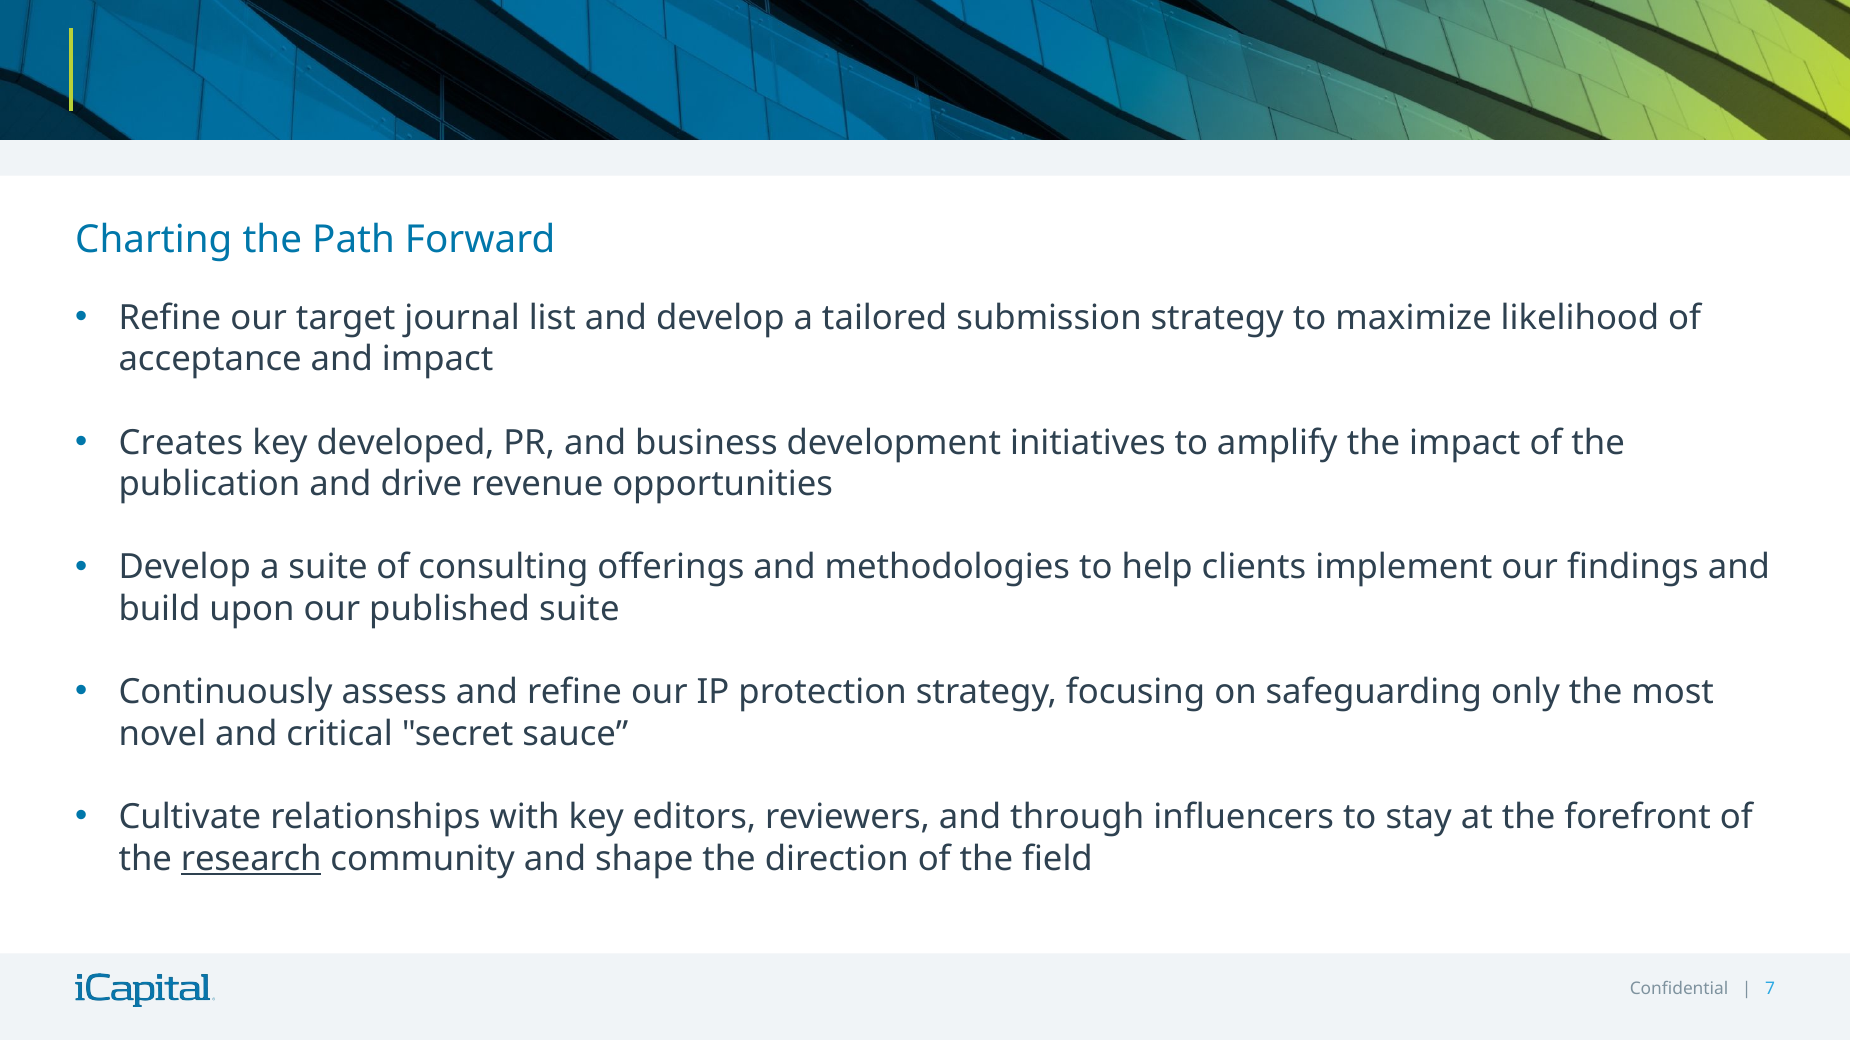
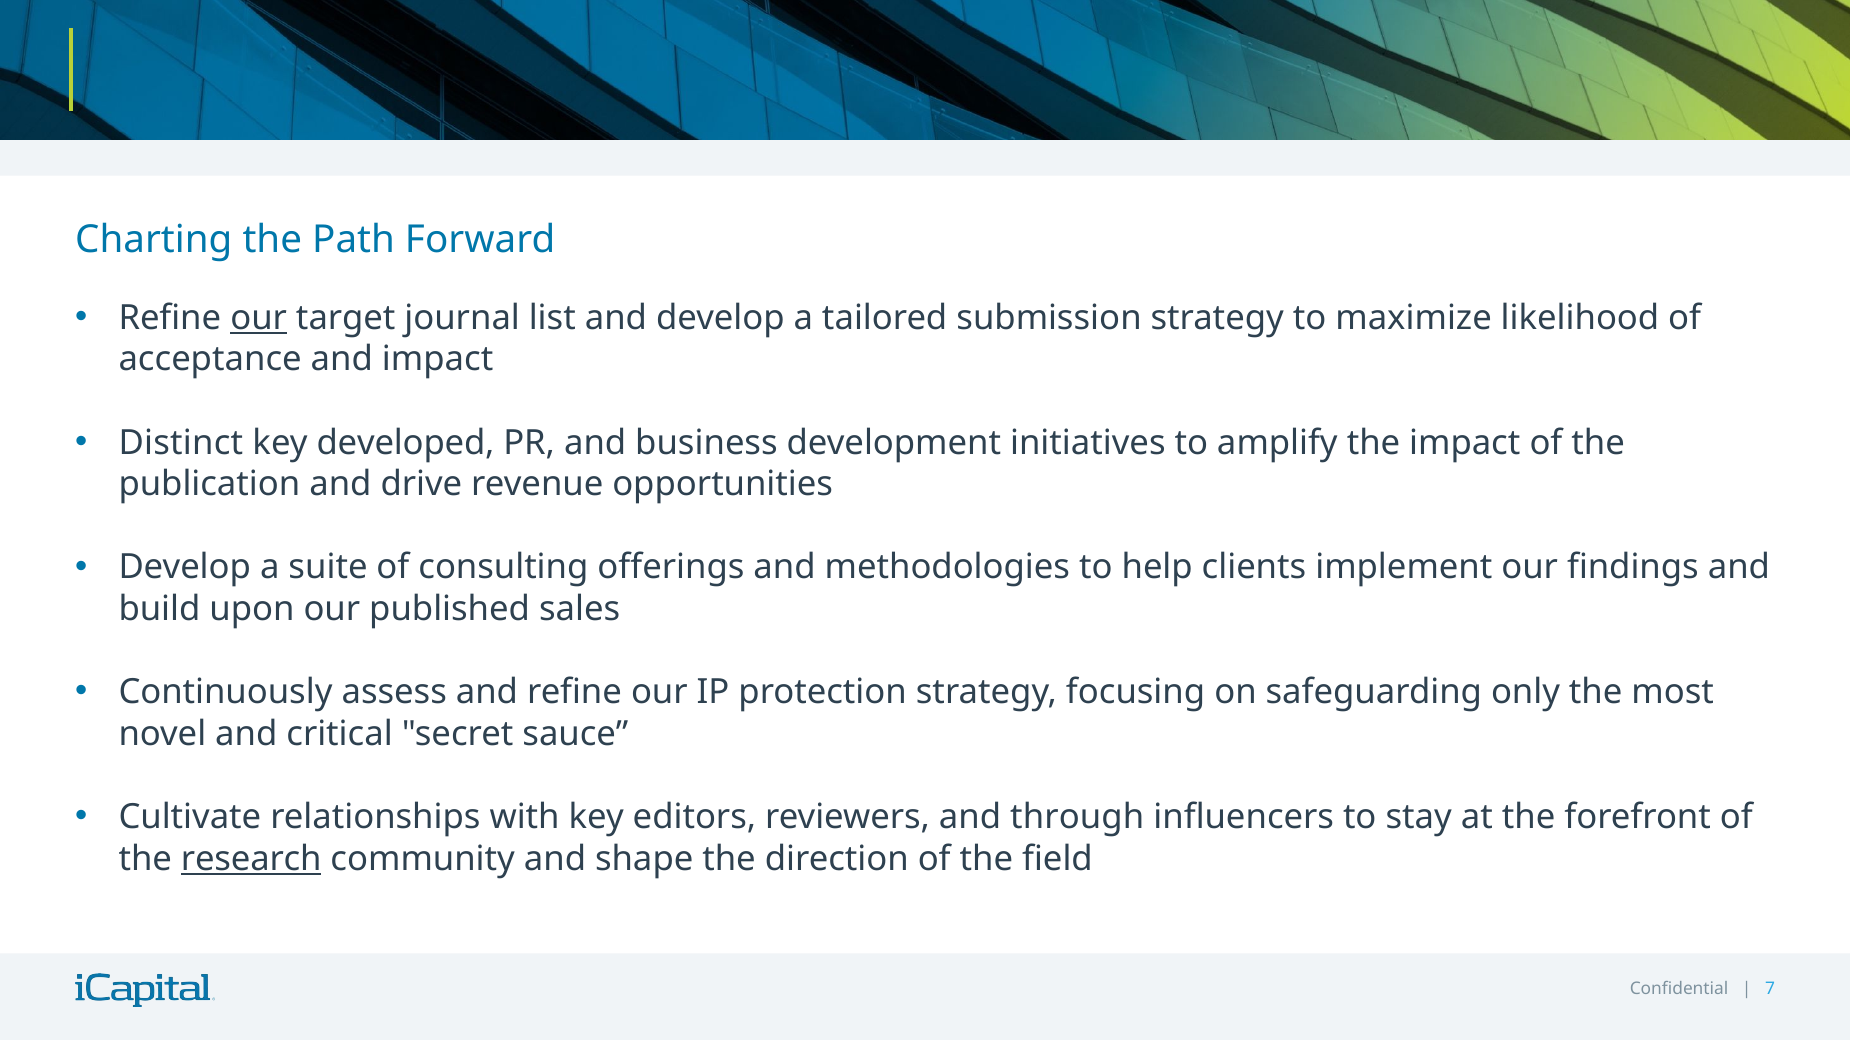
our at (259, 318) underline: none -> present
Creates: Creates -> Distinct
published suite: suite -> sales
